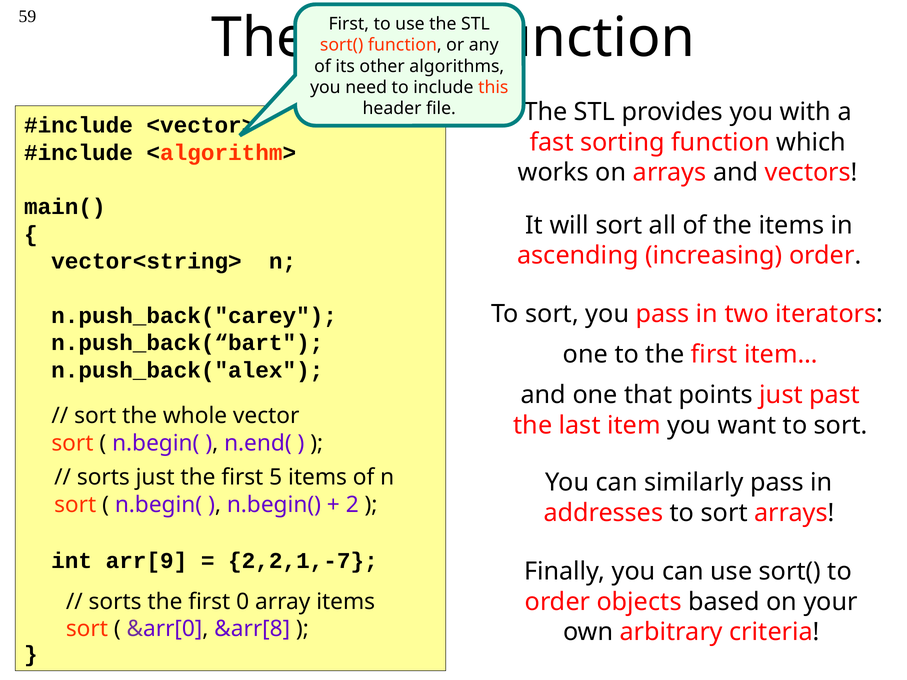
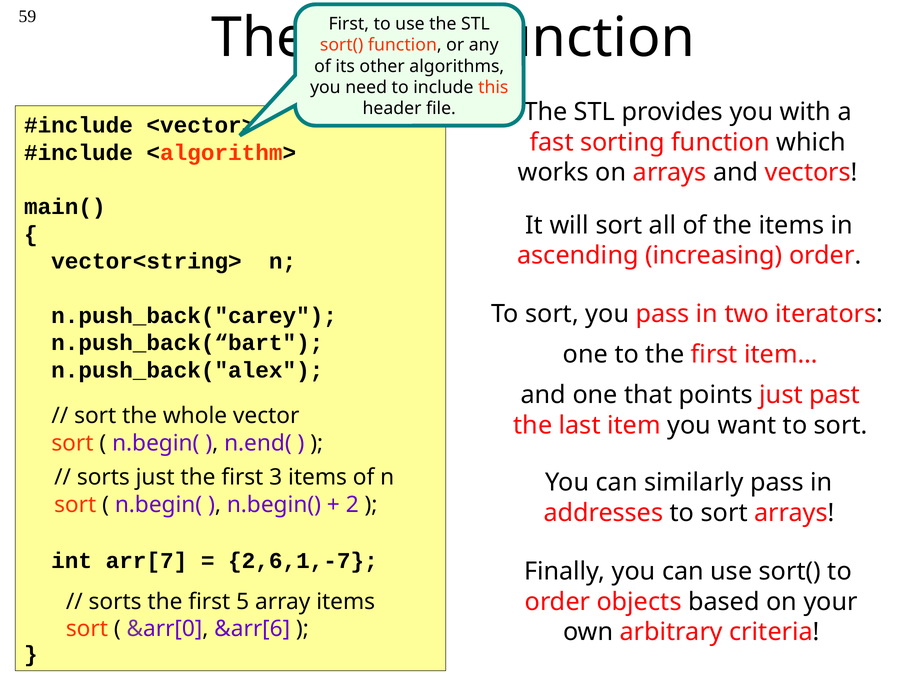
5: 5 -> 3
arr[9: arr[9 -> arr[7
2,2,1,-7: 2,2,1,-7 -> 2,6,1,-7
0: 0 -> 5
&arr[8: &arr[8 -> &arr[6
